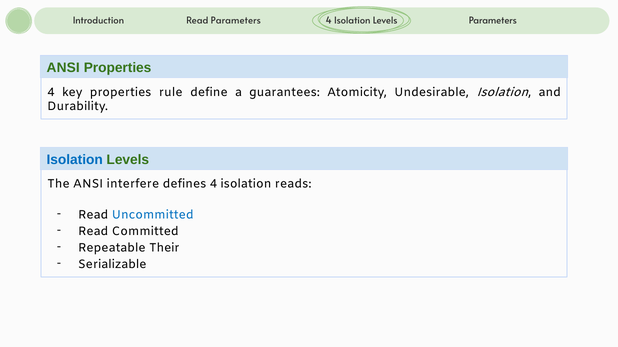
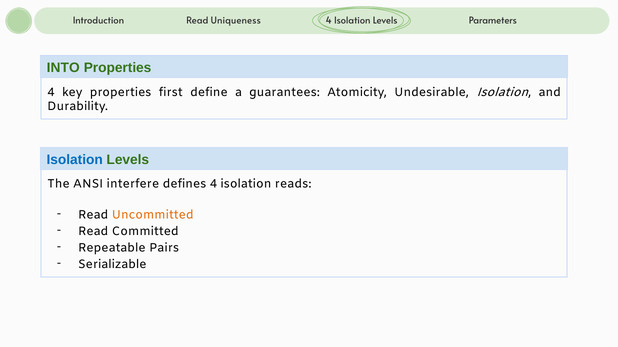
Read Parameters: Parameters -> Uniqueness
ANSI at (63, 68): ANSI -> INTO
rule: rule -> first
Uncommitted colour: blue -> orange
Their: Their -> Pairs
